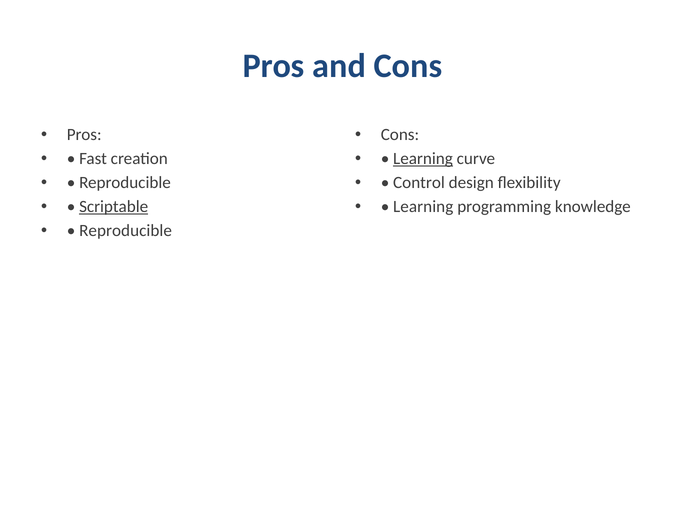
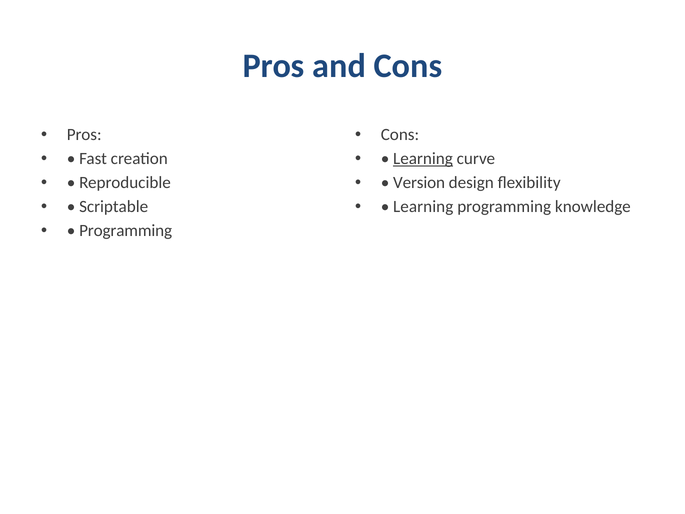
Control: Control -> Version
Scriptable underline: present -> none
Reproducible at (126, 231): Reproducible -> Programming
